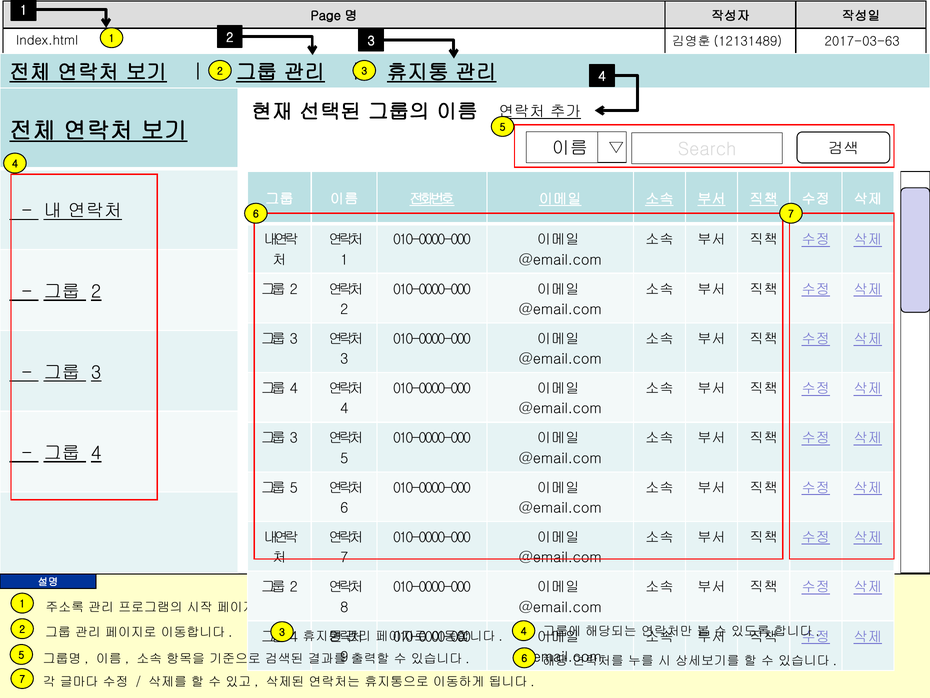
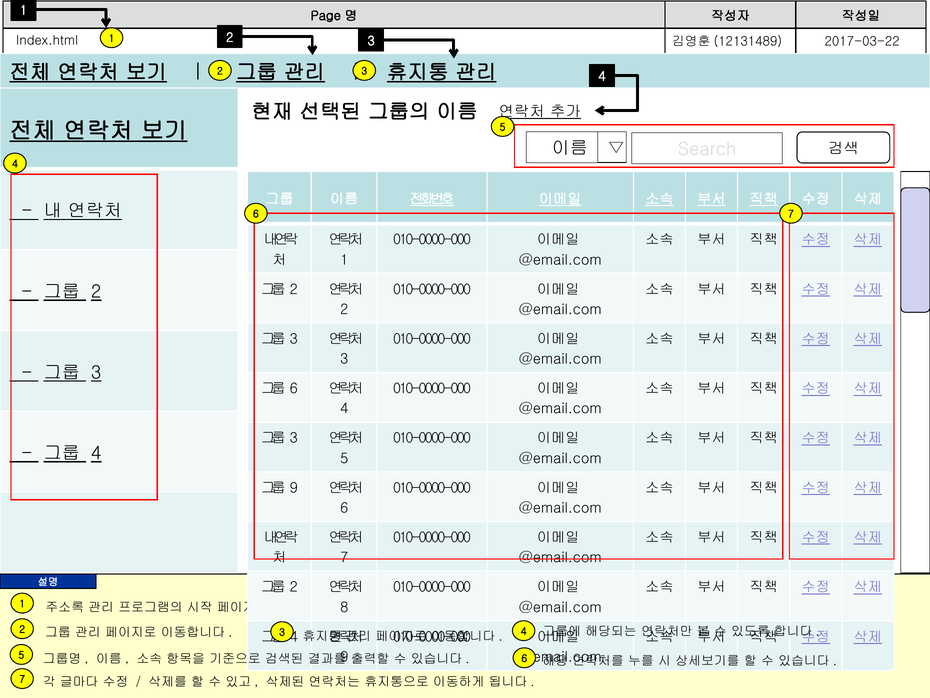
2017-03-63: 2017-03-63 -> 2017-03-22
4 at (294, 388): 4 -> 6
5 at (294, 488): 5 -> 9
